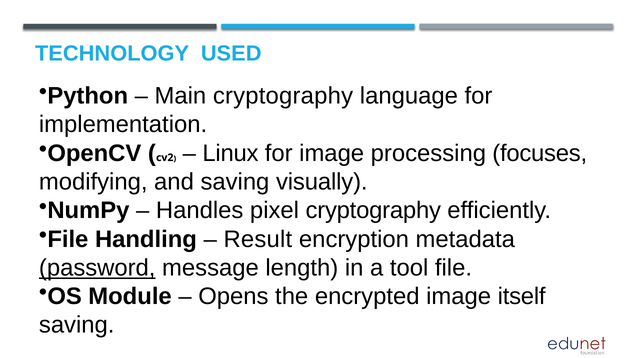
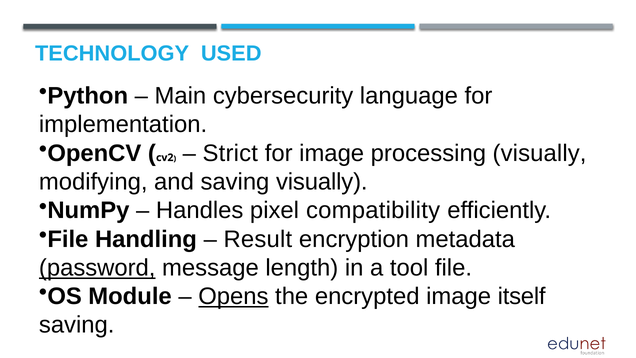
Main cryptography: cryptography -> cybersecurity
Linux: Linux -> Strict
processing focuses: focuses -> visually
pixel cryptography: cryptography -> compatibility
Opens underline: none -> present
